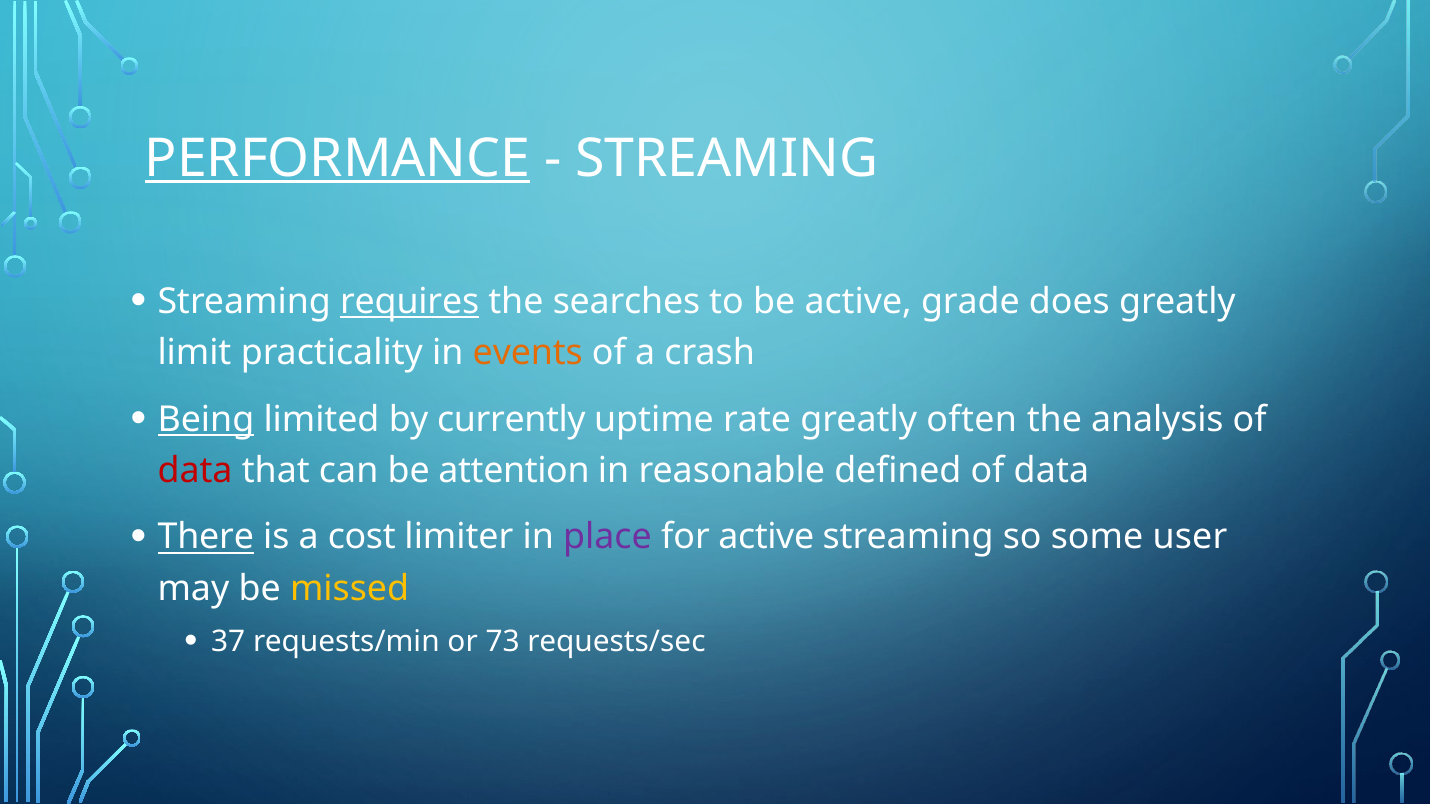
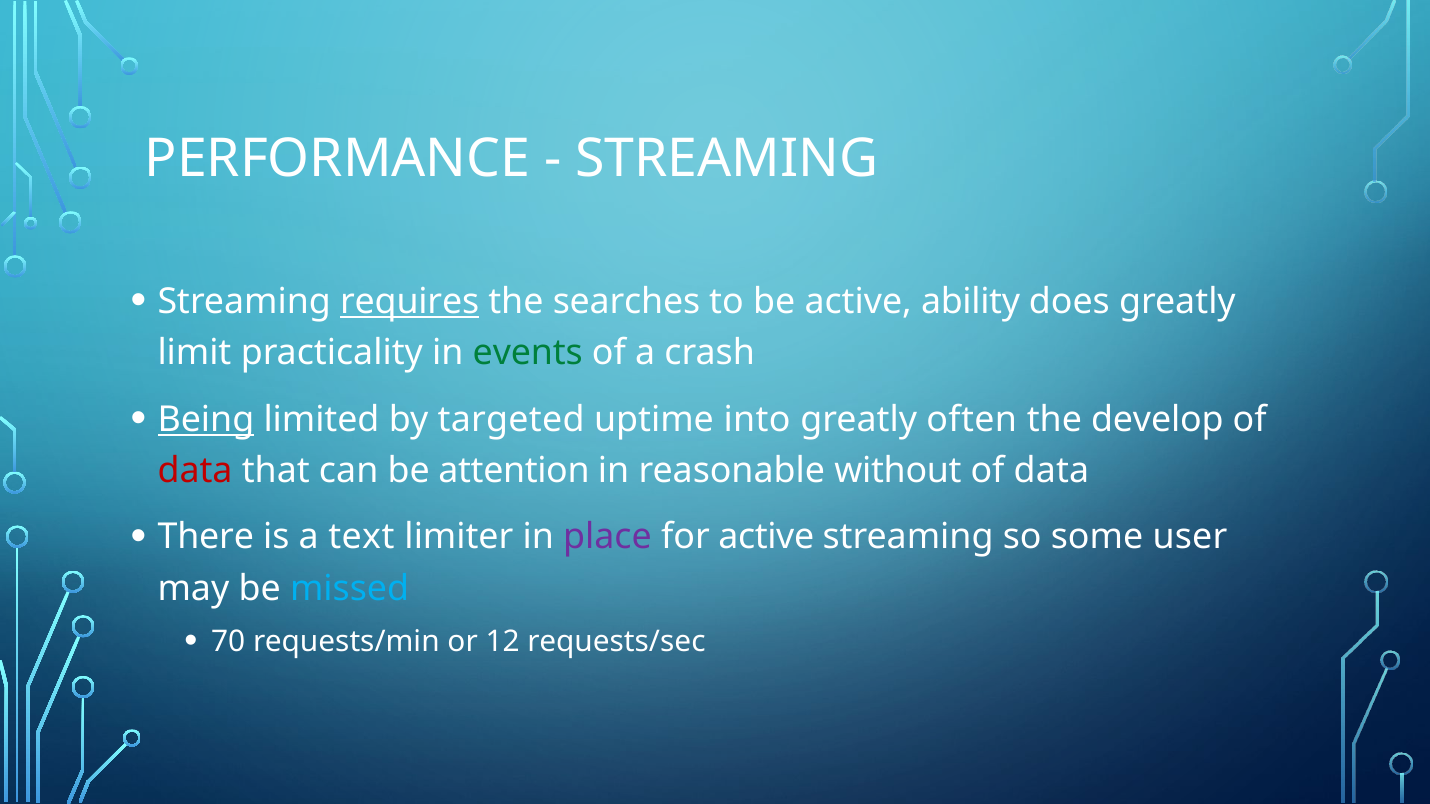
PERFORMANCE underline: present -> none
grade: grade -> ability
events colour: orange -> green
currently: currently -> targeted
rate: rate -> into
analysis: analysis -> develop
defined: defined -> without
There underline: present -> none
cost: cost -> text
missed colour: yellow -> light blue
37: 37 -> 70
73: 73 -> 12
